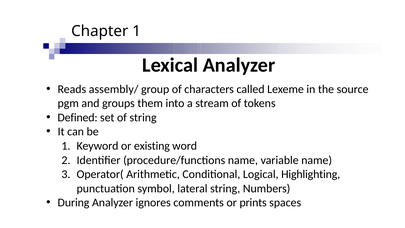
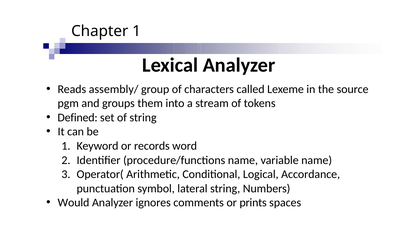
existing: existing -> records
Highlighting: Highlighting -> Accordance
During: During -> Would
